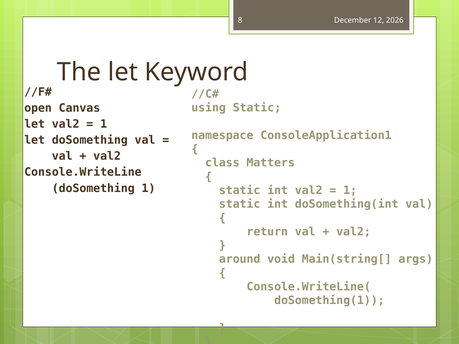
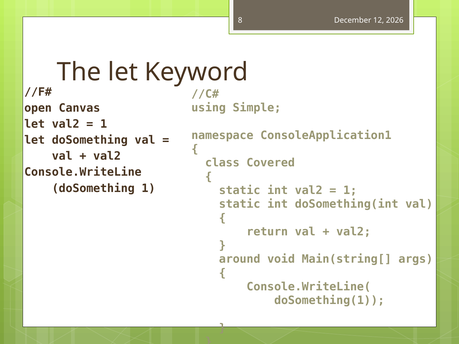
using Static: Static -> Simple
Matters: Matters -> Covered
